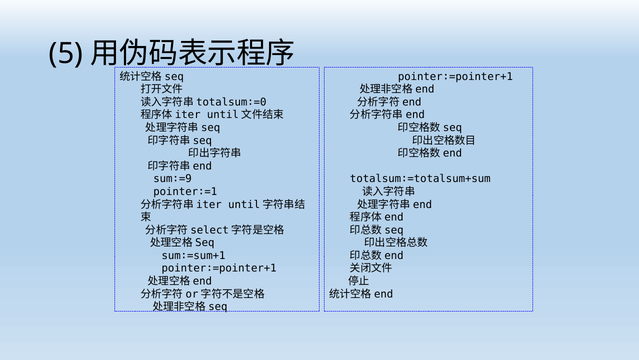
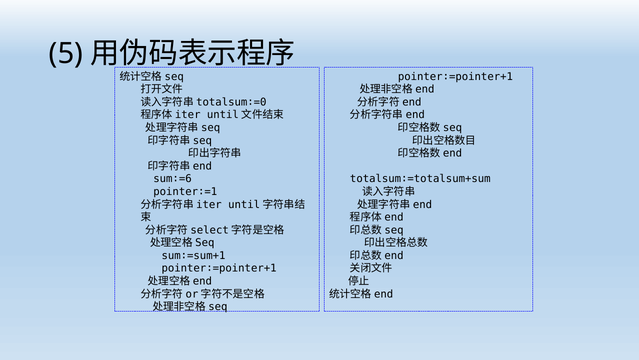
sum∶=9: sum∶=9 -> sum∶=6
